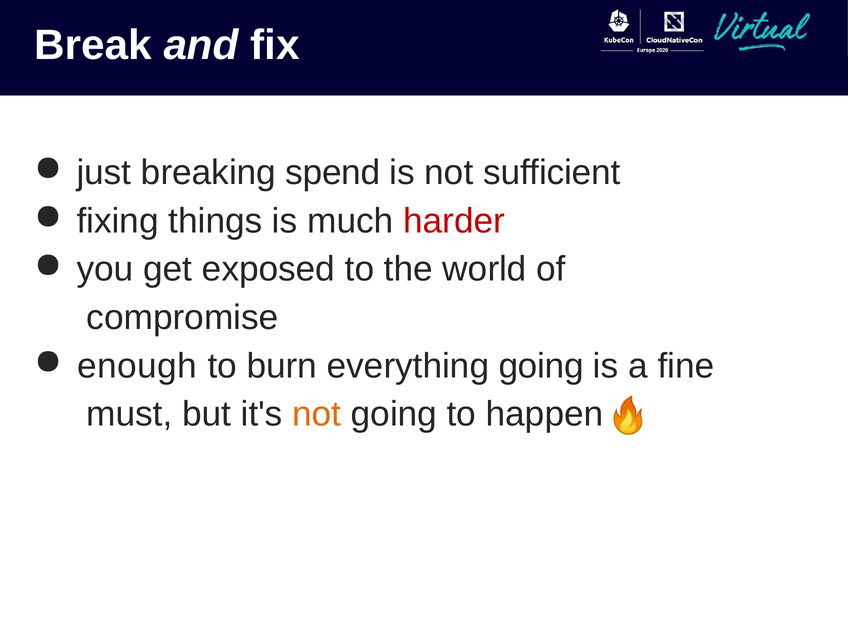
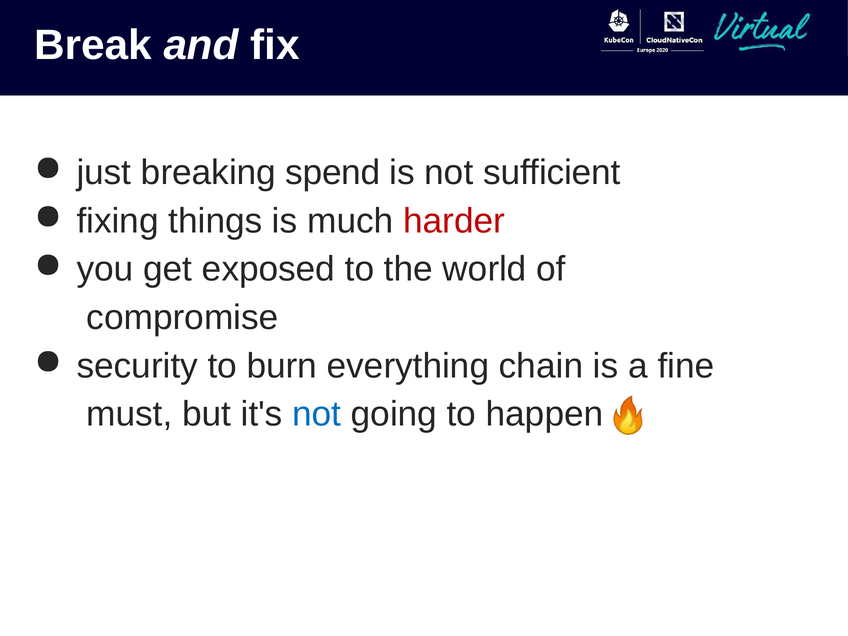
enough: enough -> security
everything going: going -> chain
not at (317, 414) colour: orange -> blue
